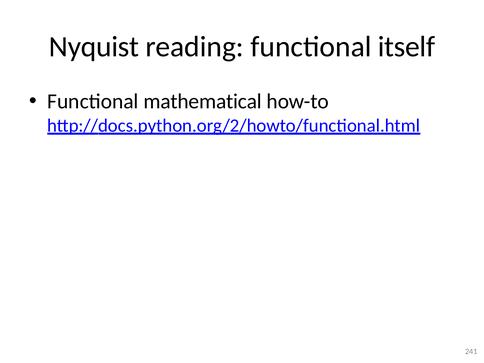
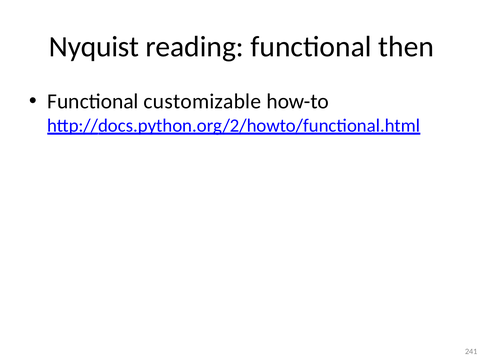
itself: itself -> then
mathematical: mathematical -> customizable
